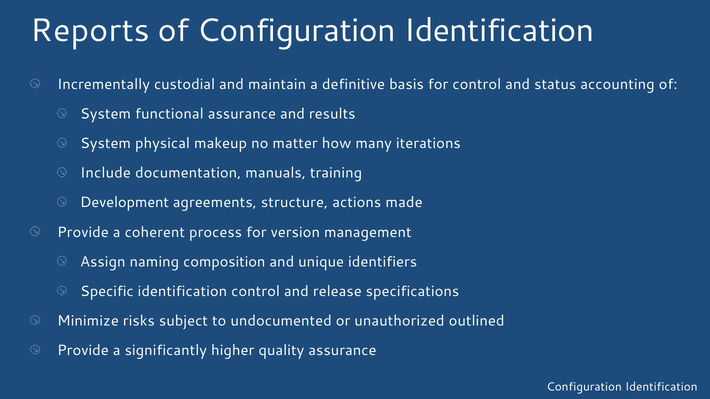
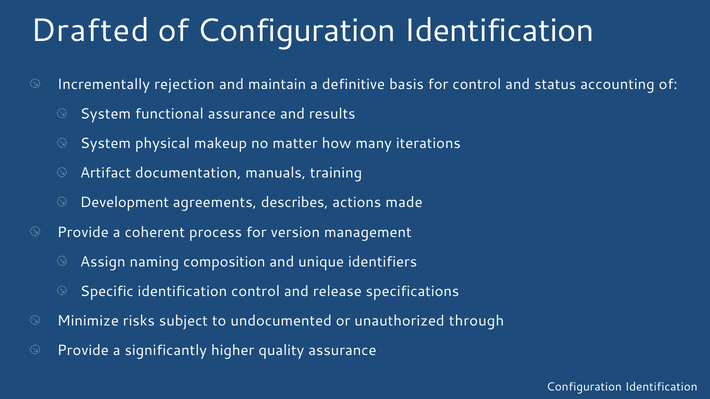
Reports: Reports -> Drafted
custodial: custodial -> rejection
Include: Include -> Artifact
structure: structure -> describes
outlined: outlined -> through
